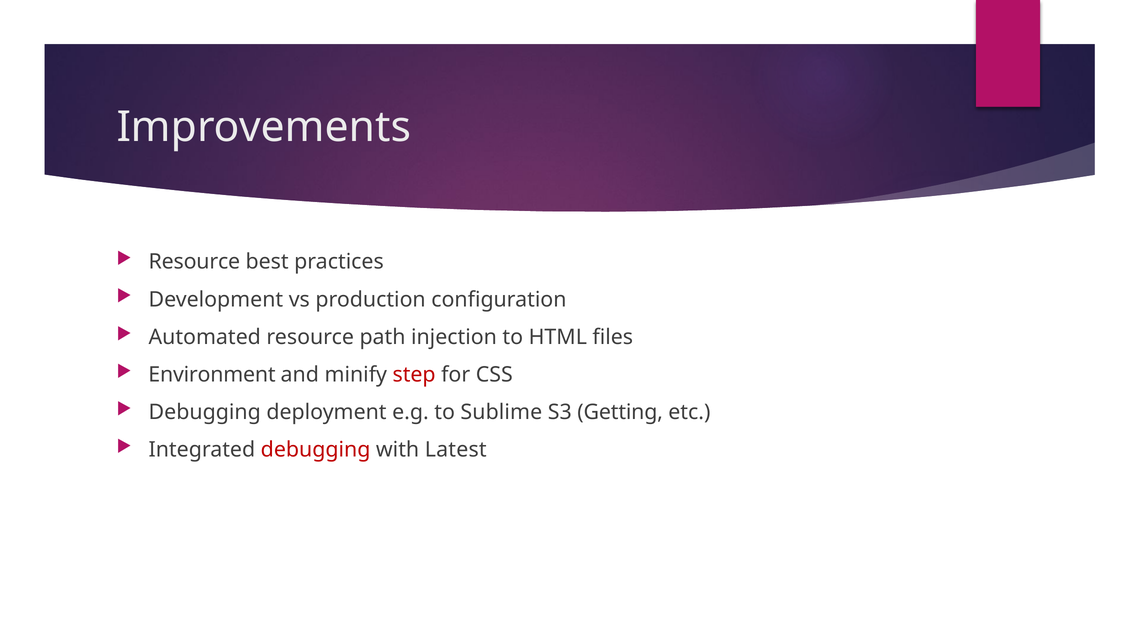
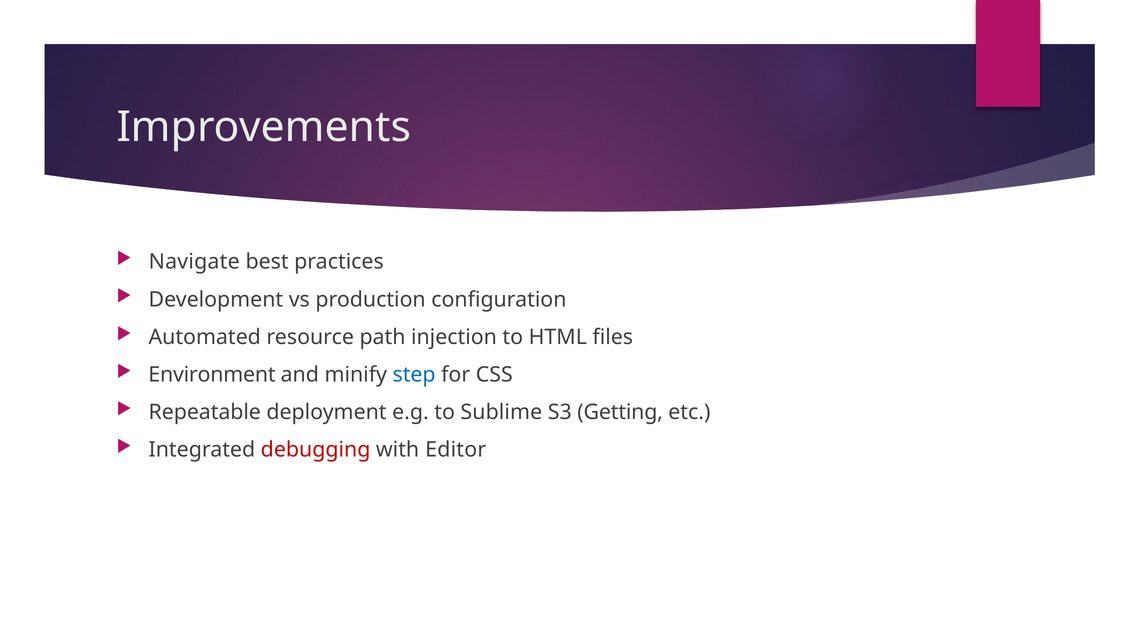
Resource at (194, 262): Resource -> Navigate
step colour: red -> blue
Debugging at (205, 412): Debugging -> Repeatable
Latest: Latest -> Editor
